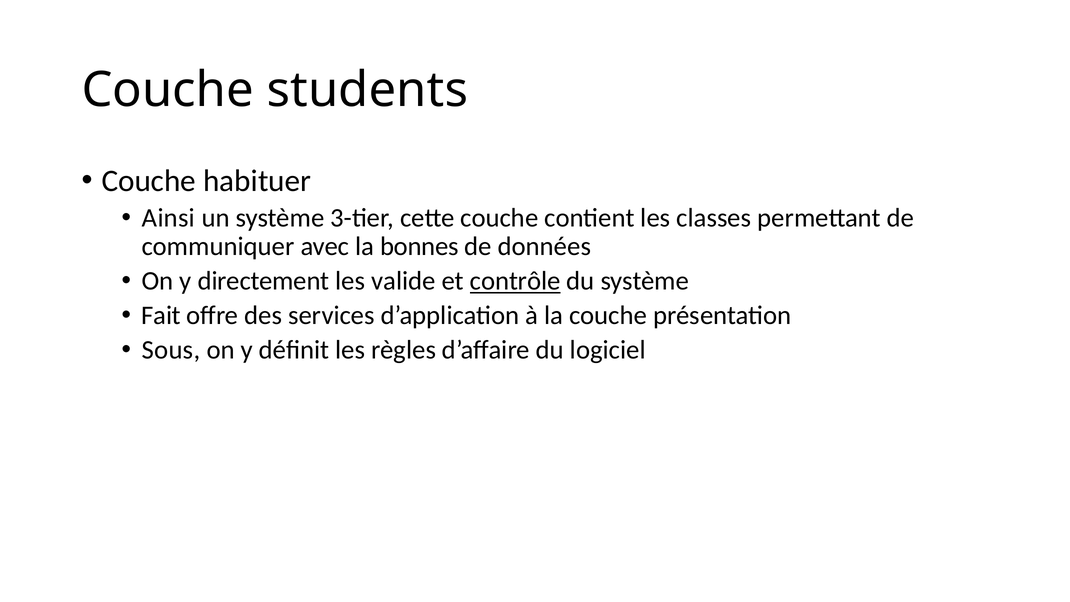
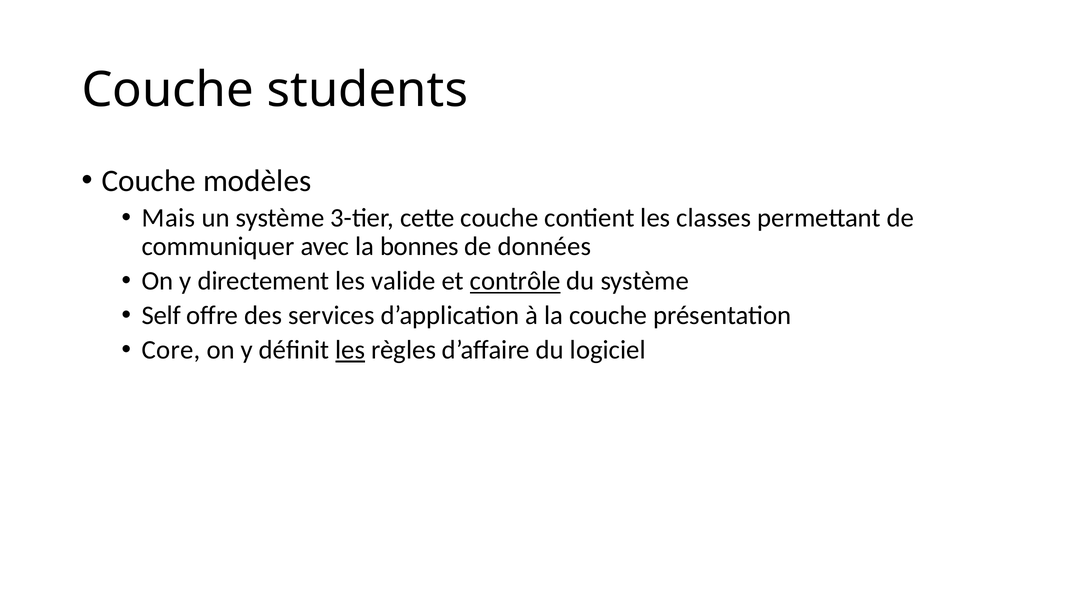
habituer: habituer -> modèles
Ainsi: Ainsi -> Mais
Fait: Fait -> Self
Sous: Sous -> Core
les at (350, 350) underline: none -> present
